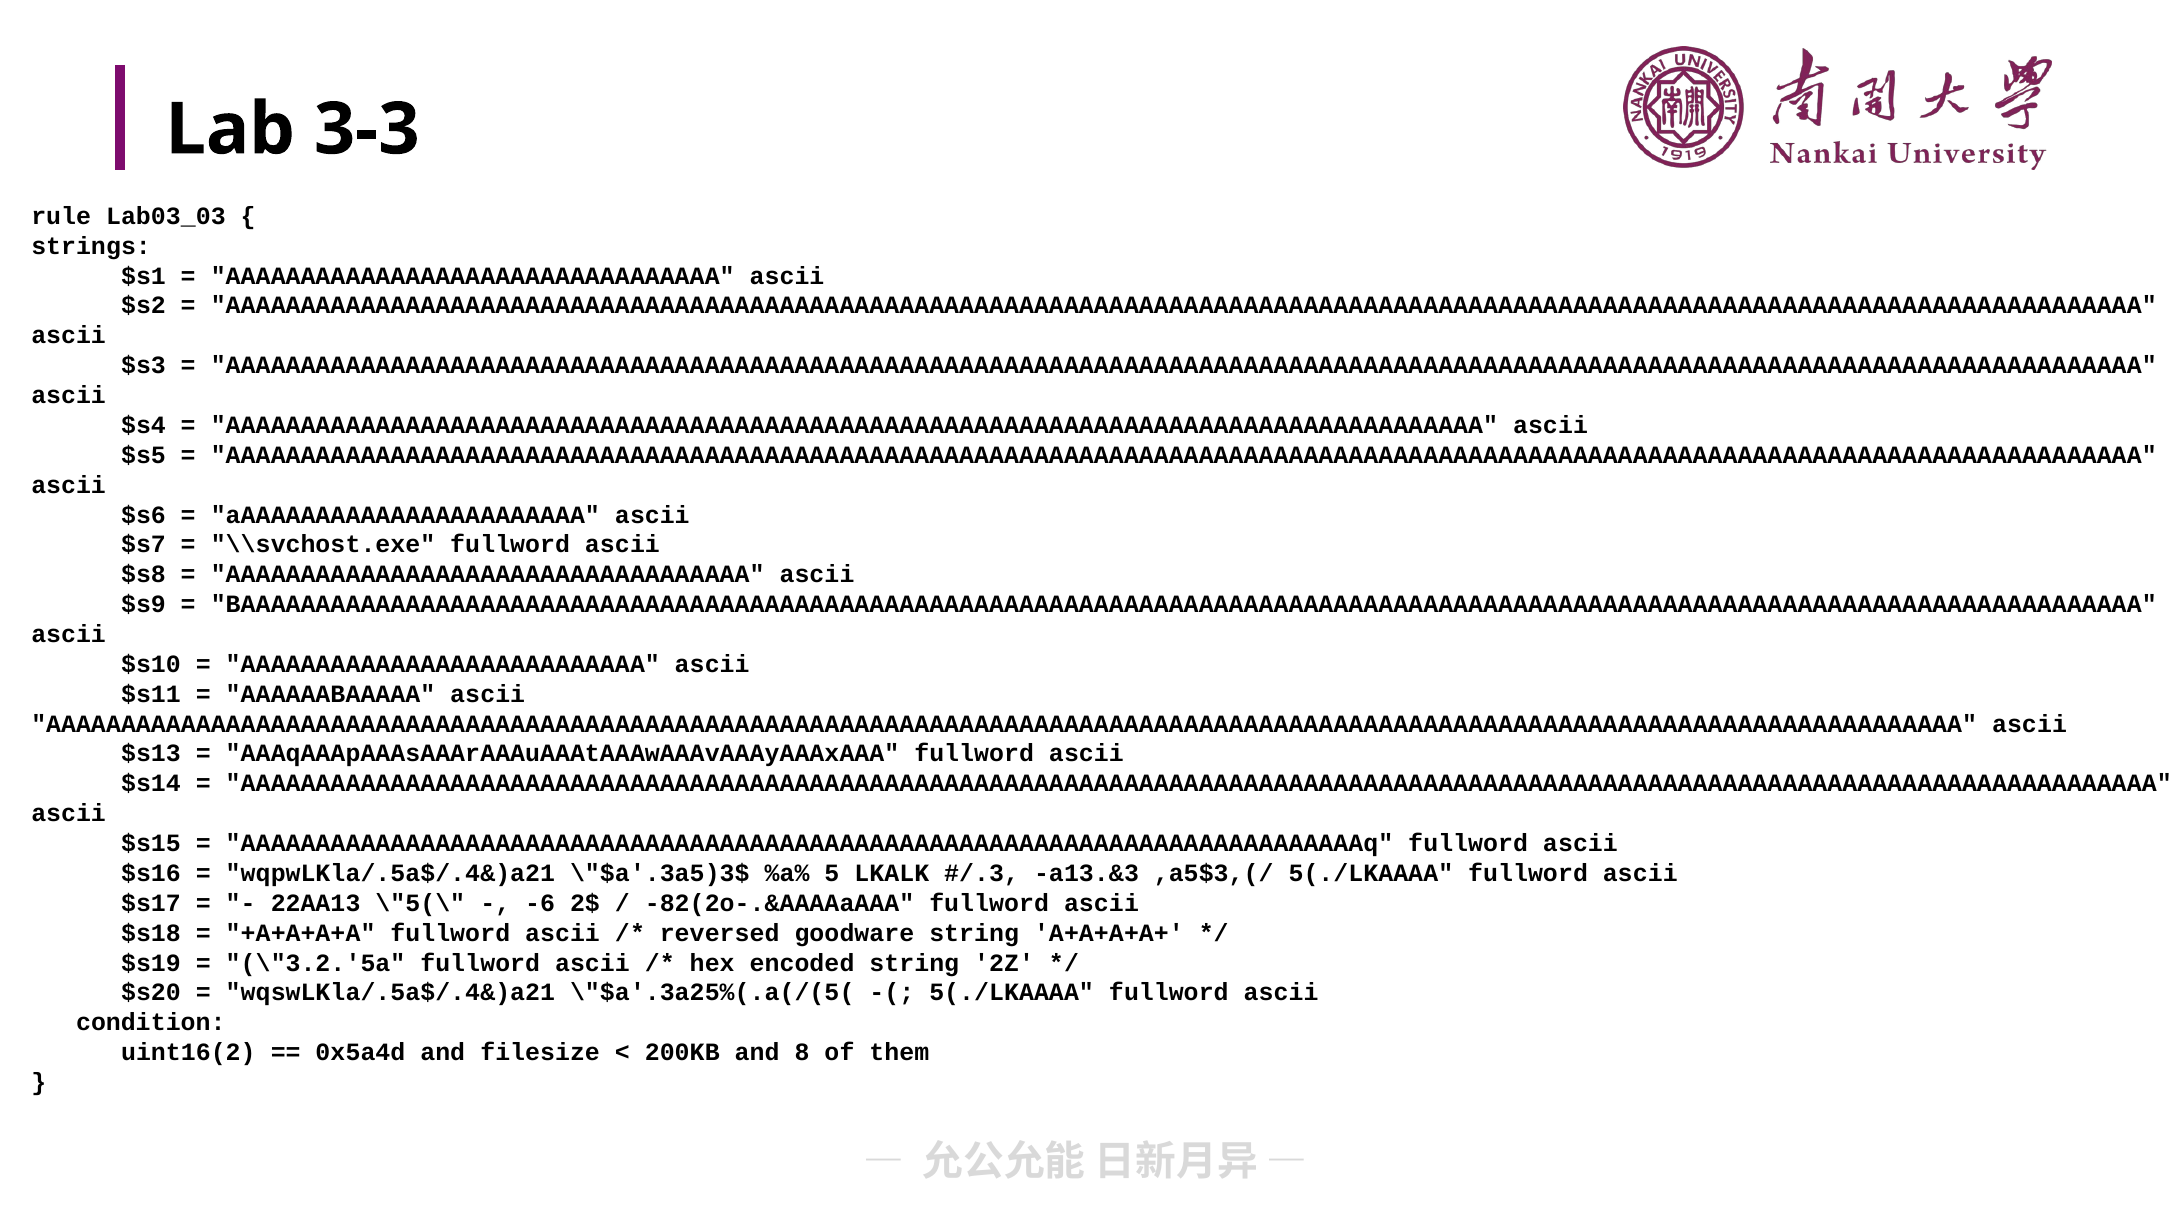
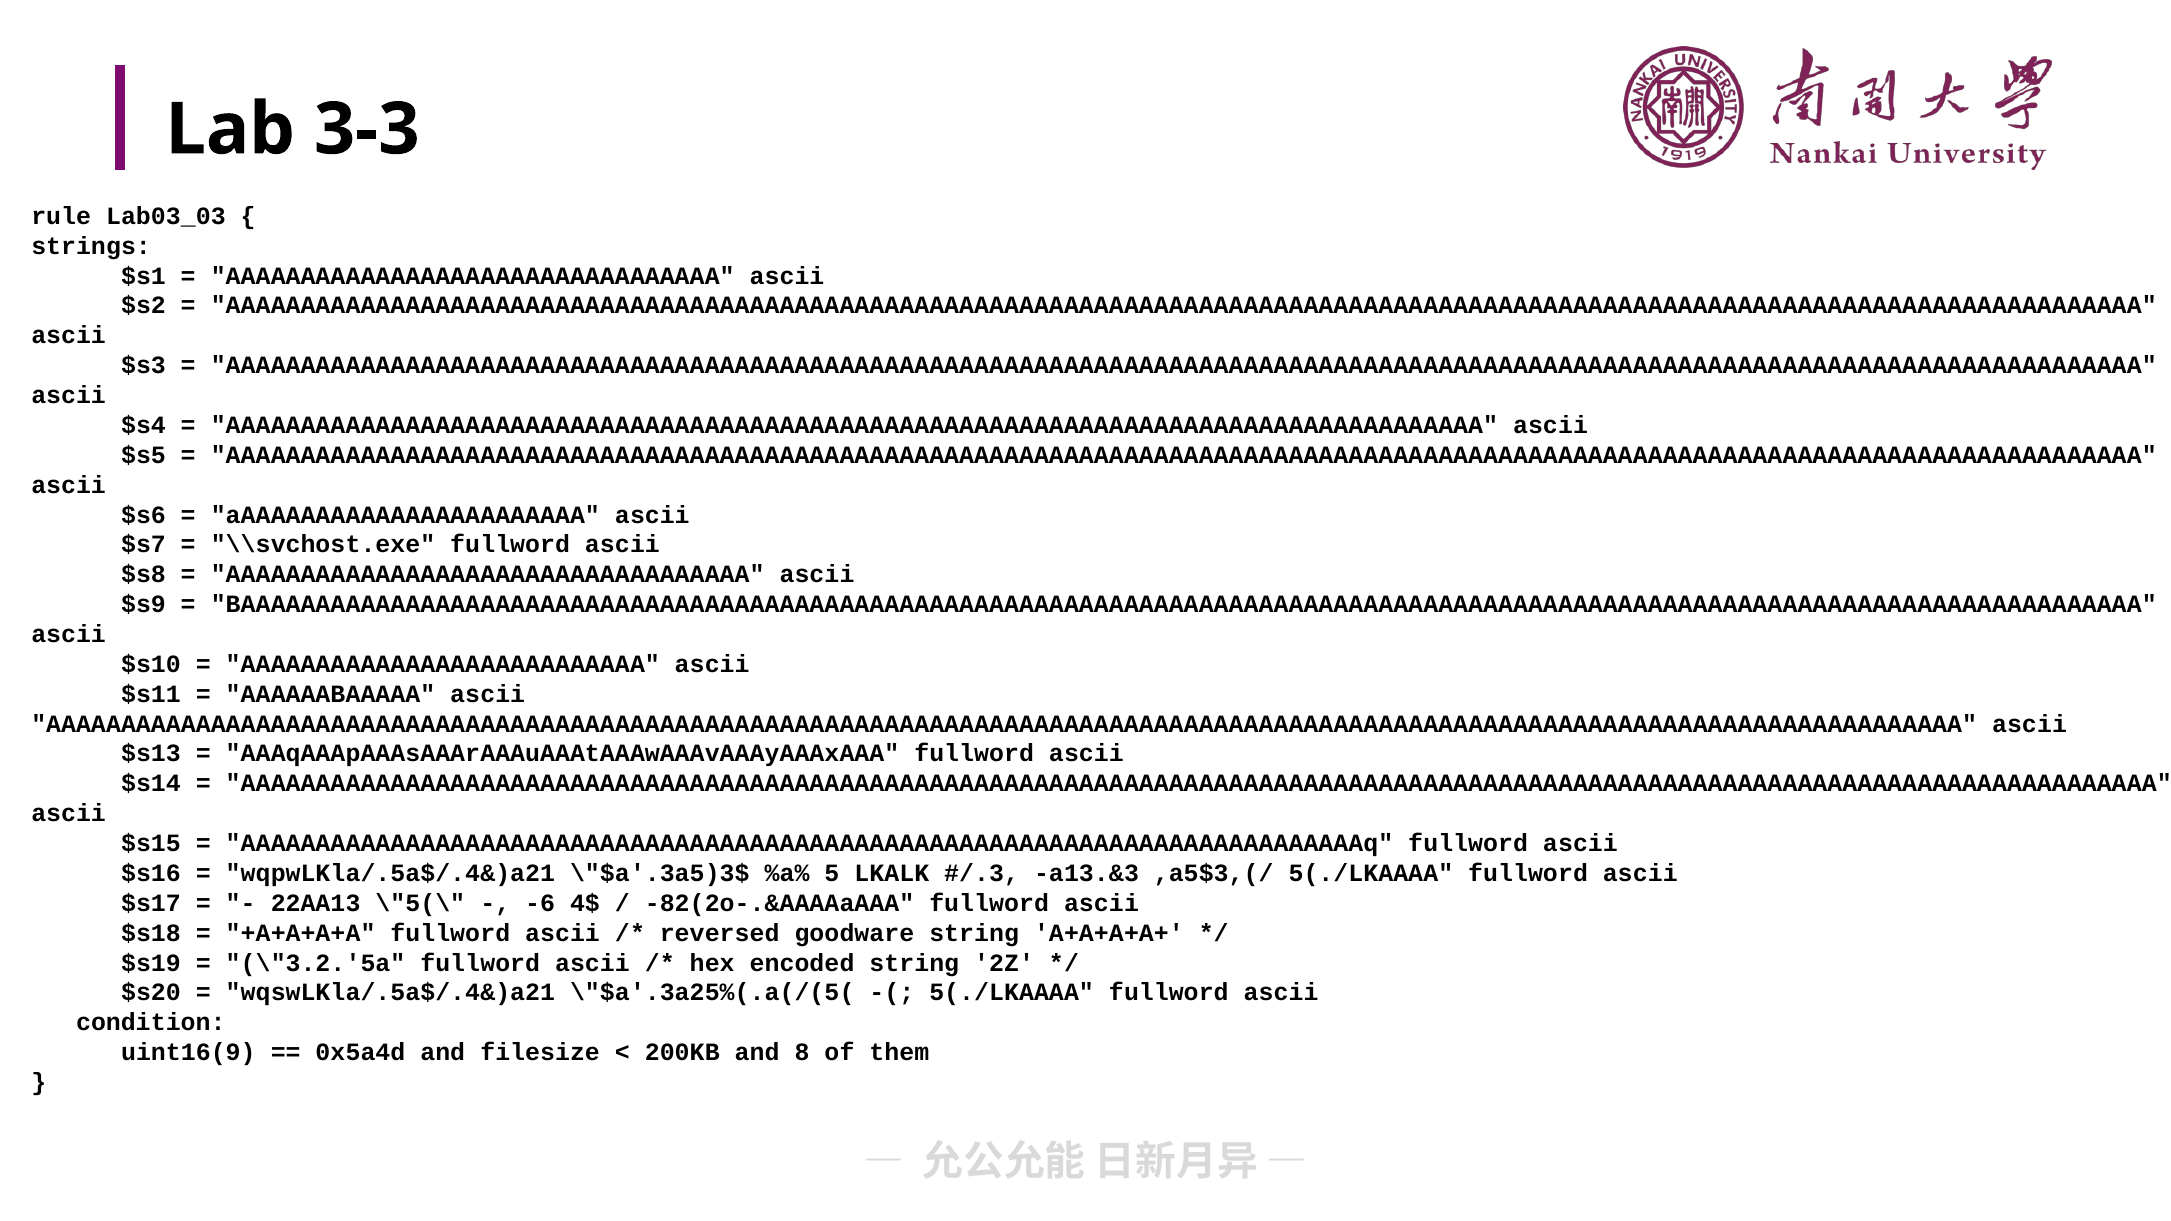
2$: 2$ -> 4$
uint16(2: uint16(2 -> uint16(9
